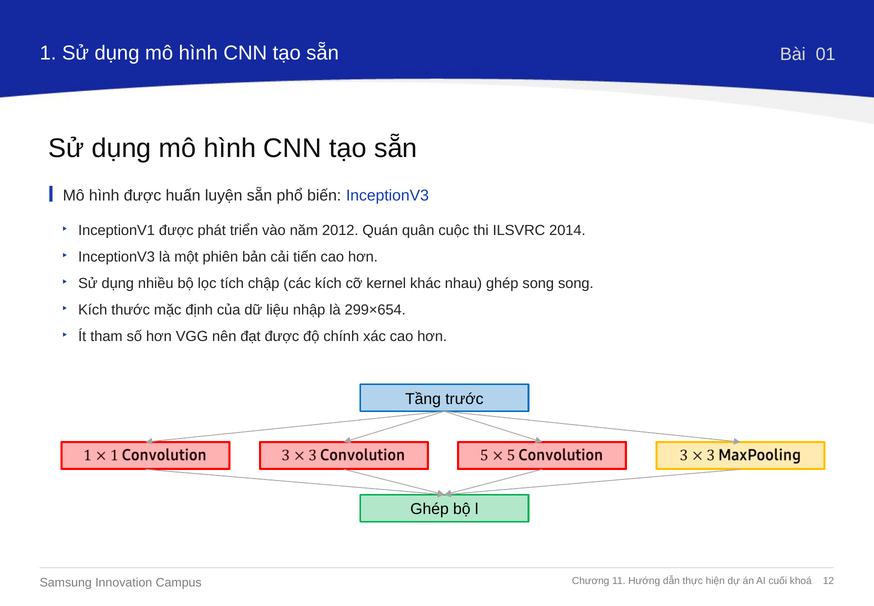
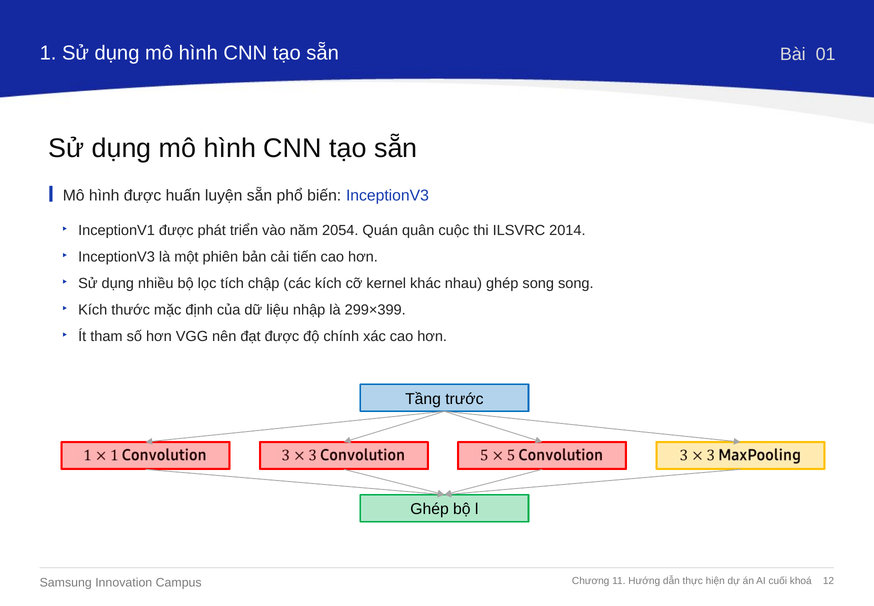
2012: 2012 -> 2054
299×654: 299×654 -> 299×399
